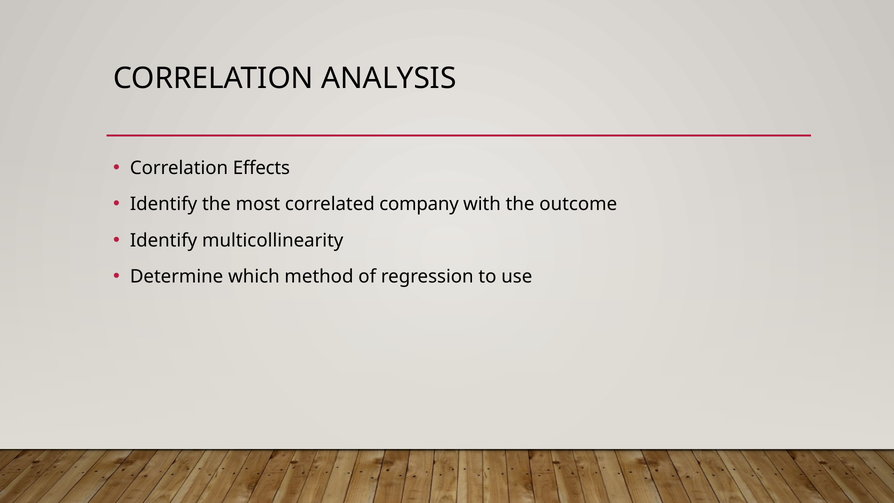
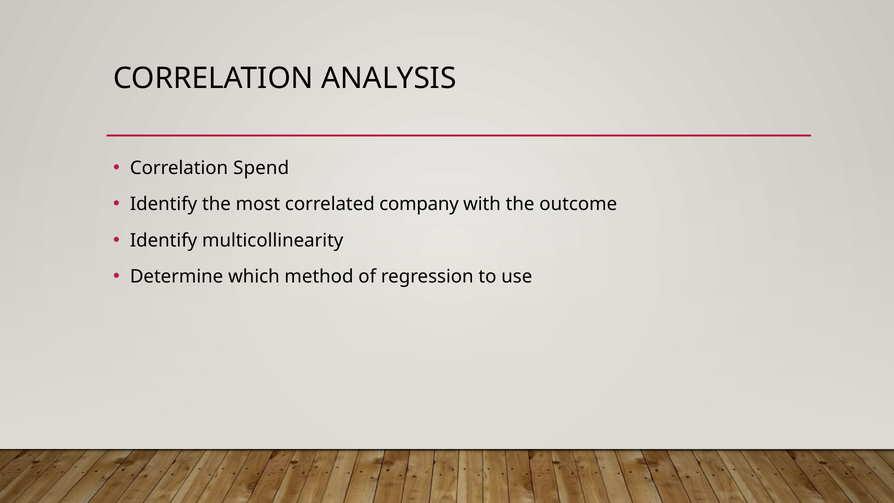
Effects: Effects -> Spend
